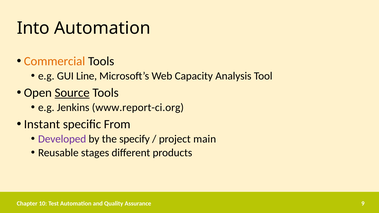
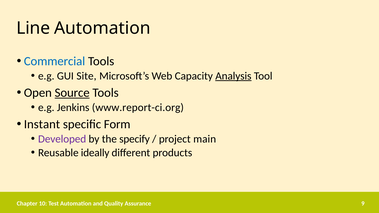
Into: Into -> Line
Commercial colour: orange -> blue
Line: Line -> Site
Analysis underline: none -> present
From: From -> Form
stages: stages -> ideally
